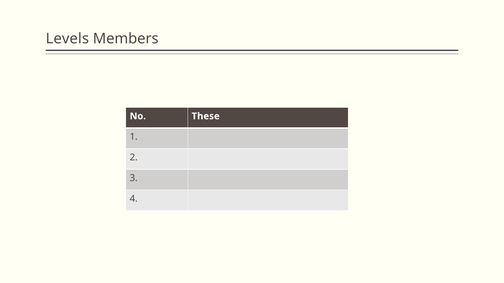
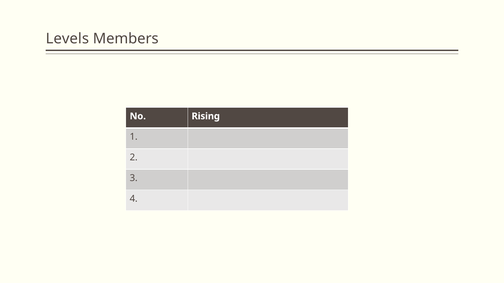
These: These -> Rising
